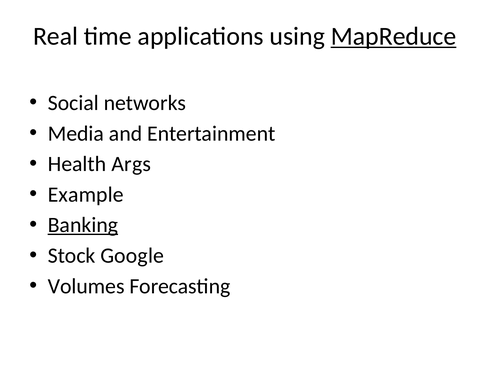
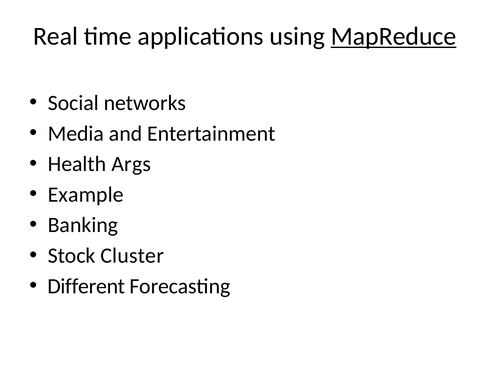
Banking underline: present -> none
Google: Google -> Cluster
Volumes: Volumes -> Different
